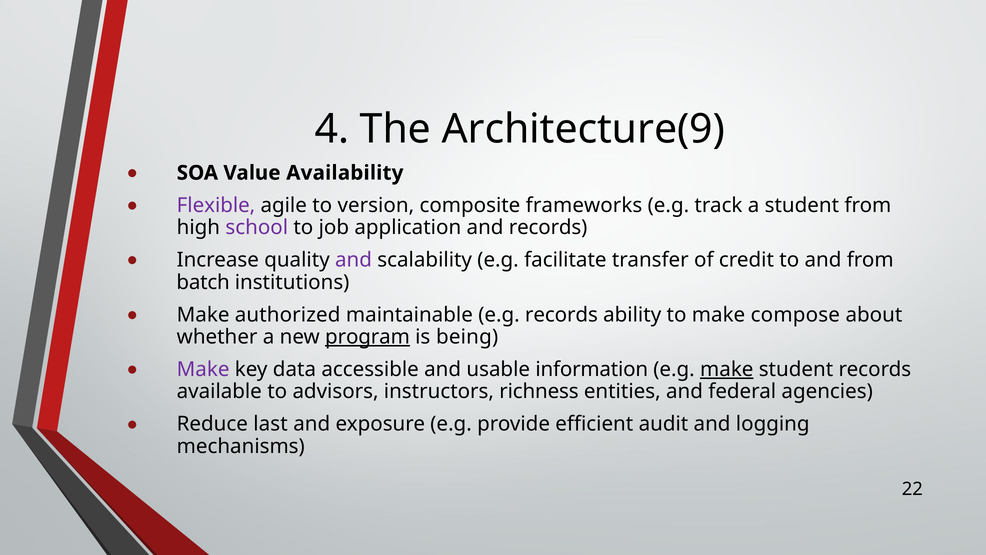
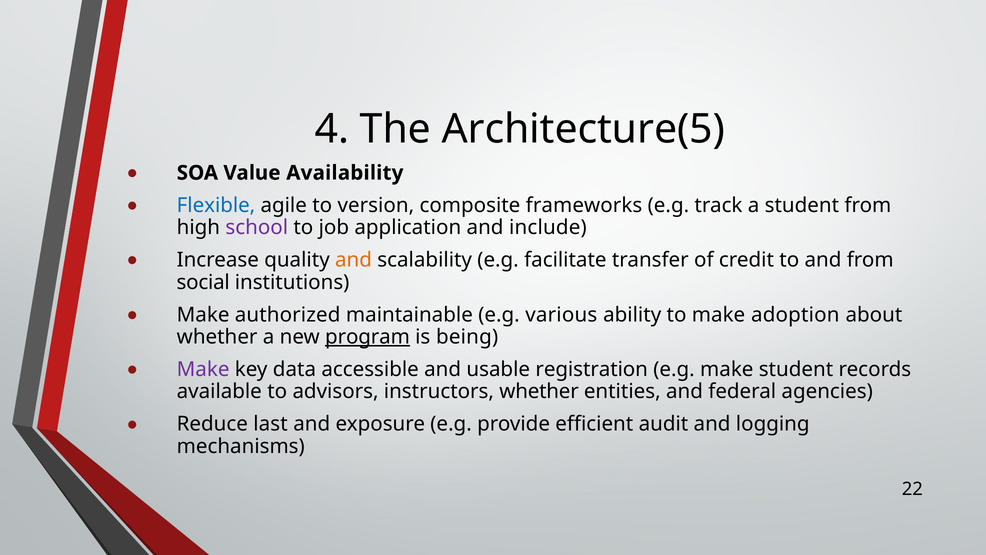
Architecture(9: Architecture(9 -> Architecture(5
Flexible colour: purple -> blue
and records: records -> include
and at (354, 260) colour: purple -> orange
batch: batch -> social
e.g records: records -> various
compose: compose -> adoption
information: information -> registration
make at (727, 369) underline: present -> none
instructors richness: richness -> whether
